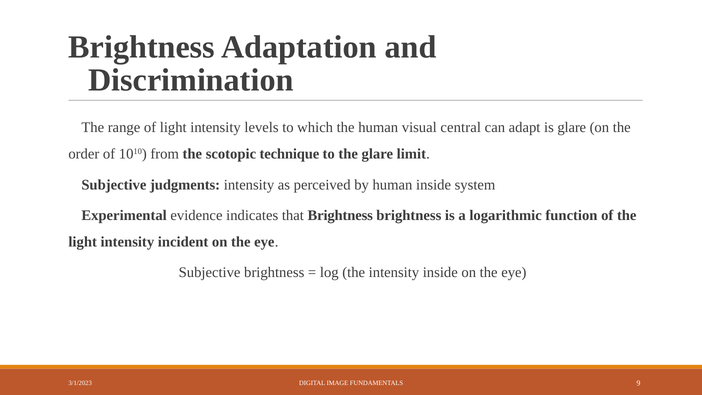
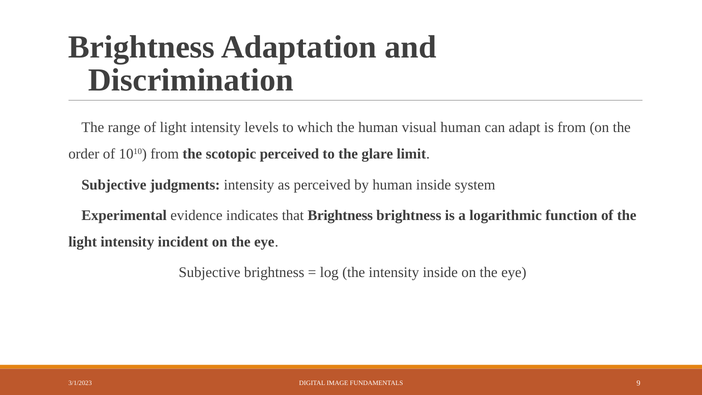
visual central: central -> human
is glare: glare -> from
scotopic technique: technique -> perceived
